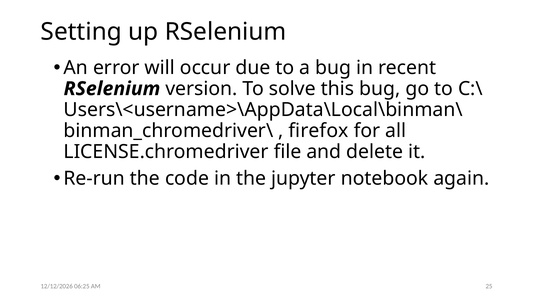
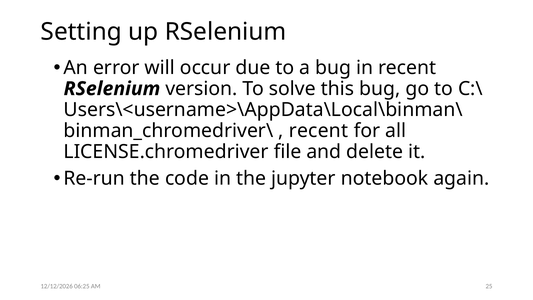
firefox at (319, 131): firefox -> recent
